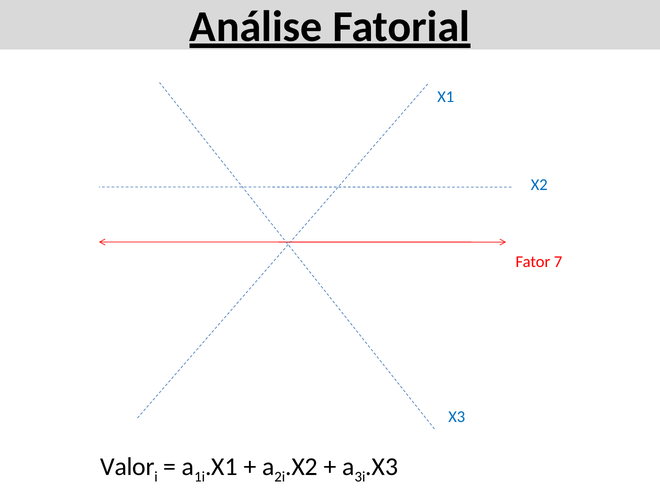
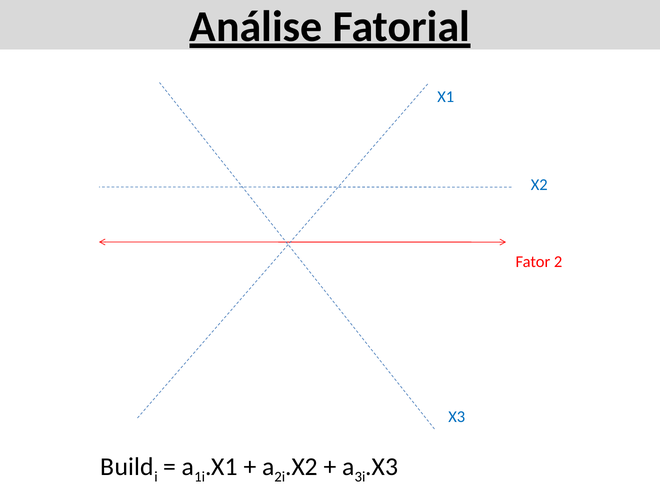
7: 7 -> 2
Valor: Valor -> Build
